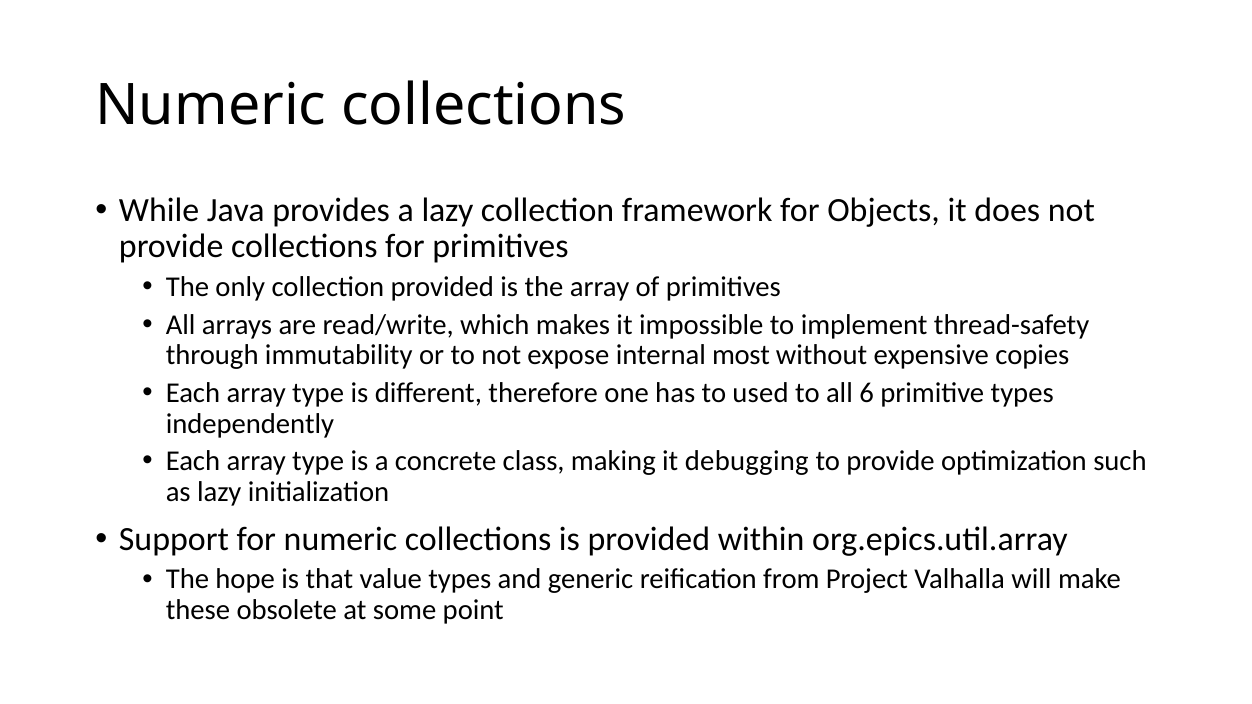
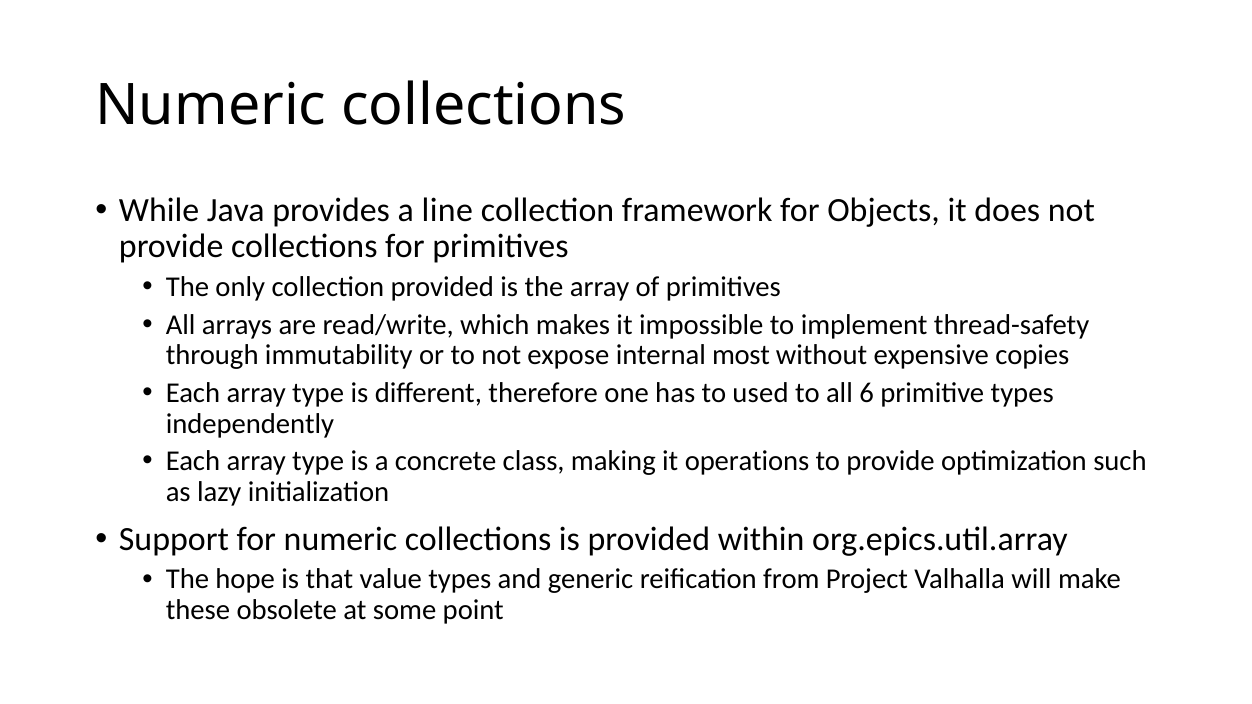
a lazy: lazy -> line
debugging: debugging -> operations
